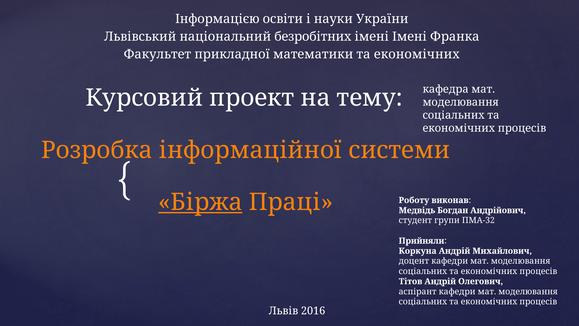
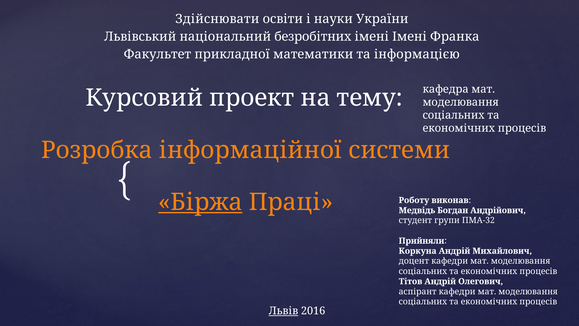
Інформацією: Інформацією -> Здійснювати
математики та економічних: економічних -> інформацією
Львів underline: none -> present
